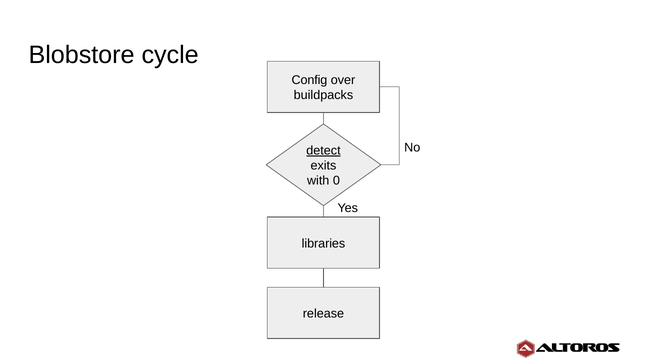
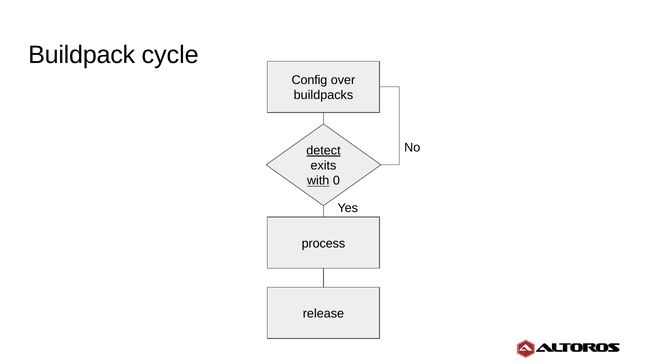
Blobstore: Blobstore -> Buildpack
with underline: none -> present
libraries: libraries -> process
